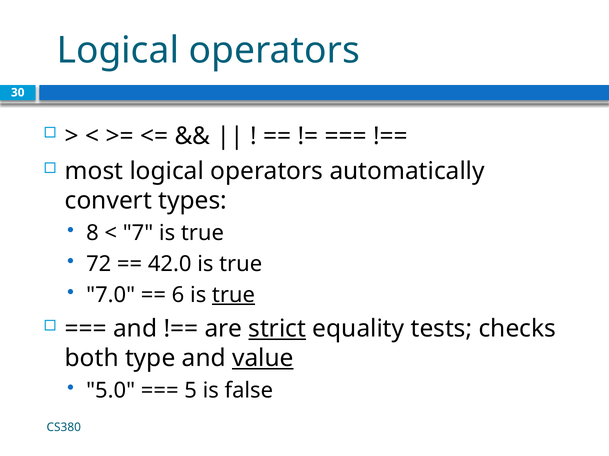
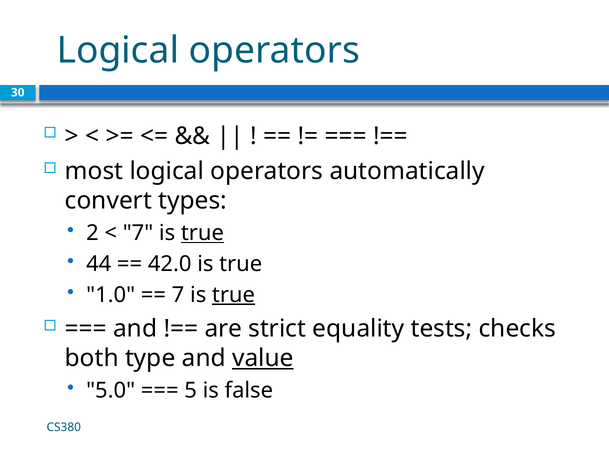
8: 8 -> 2
true at (202, 233) underline: none -> present
72: 72 -> 44
7.0: 7.0 -> 1.0
6 at (178, 295): 6 -> 7
strict underline: present -> none
